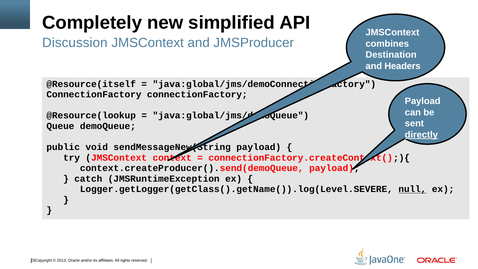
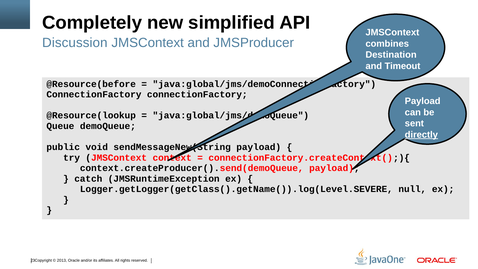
Headers: Headers -> Timeout
@Resource(itself: @Resource(itself -> @Resource(before
null underline: present -> none
